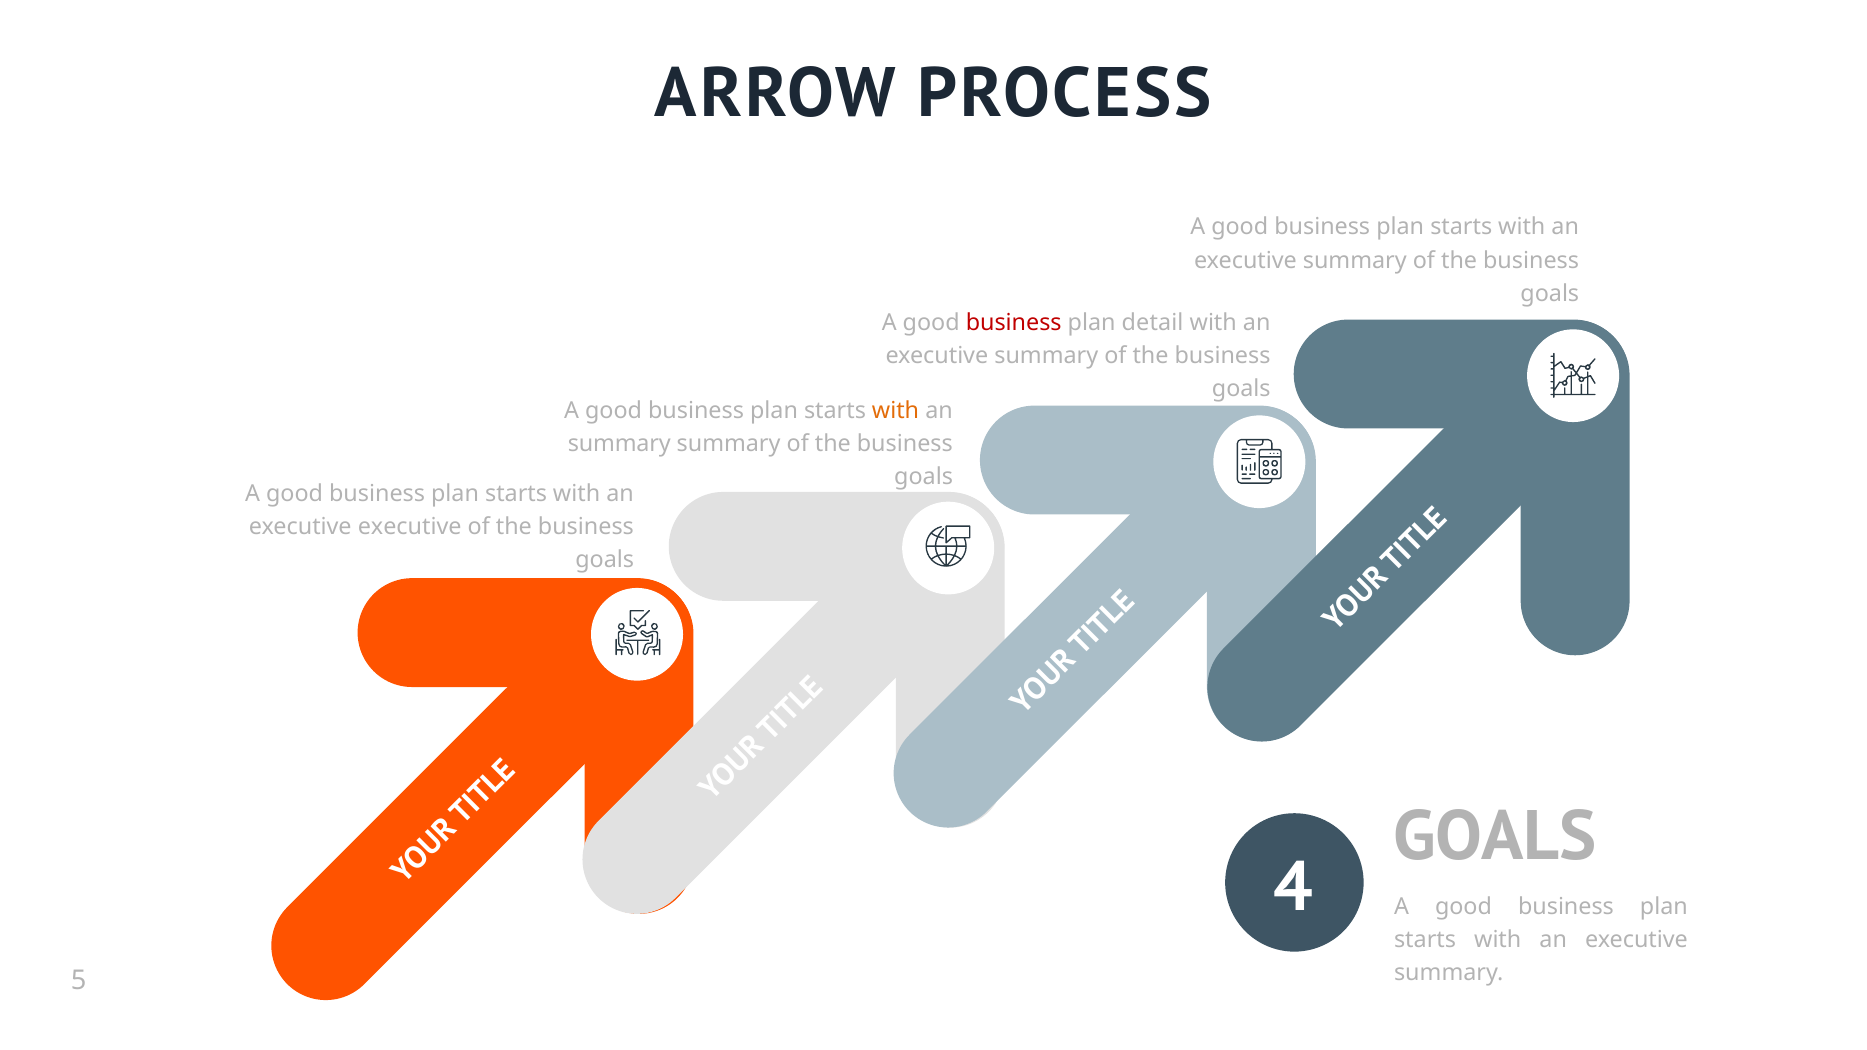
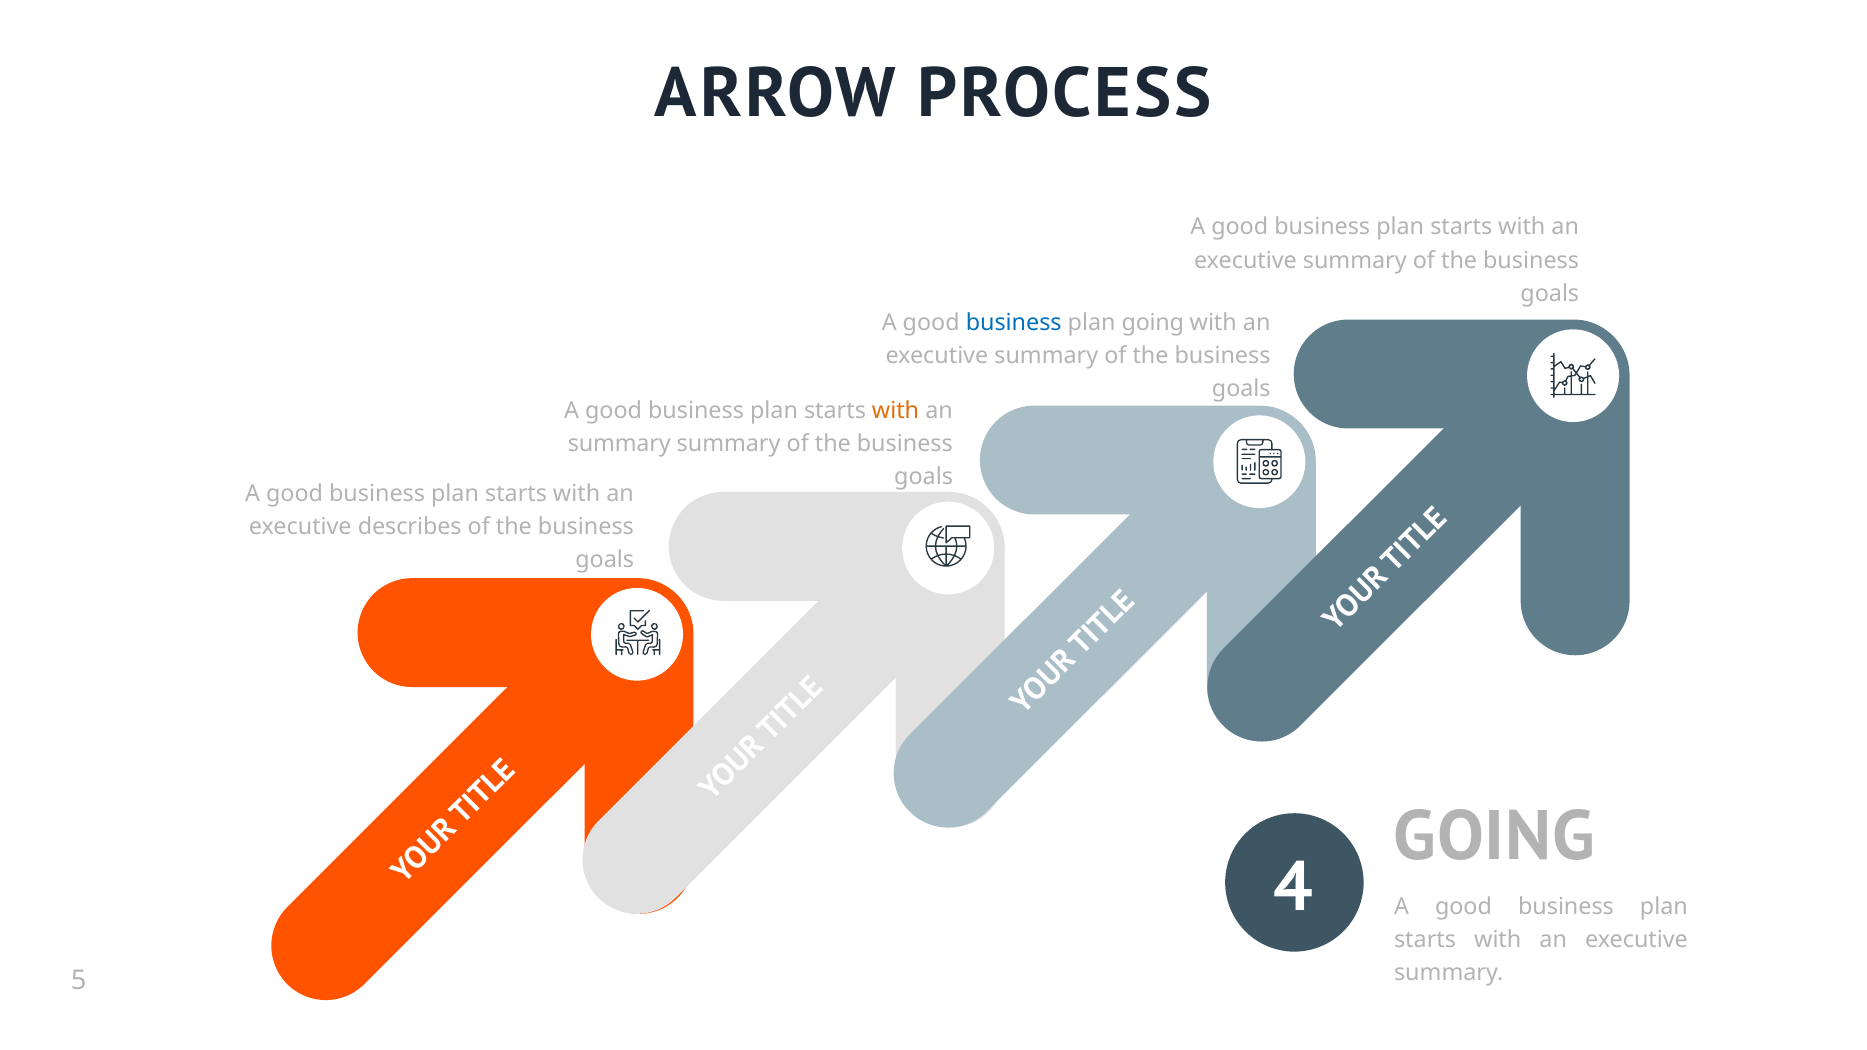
business at (1014, 323) colour: red -> blue
plan detail: detail -> going
executive executive: executive -> describes
GOALS at (1495, 836): GOALS -> GOING
